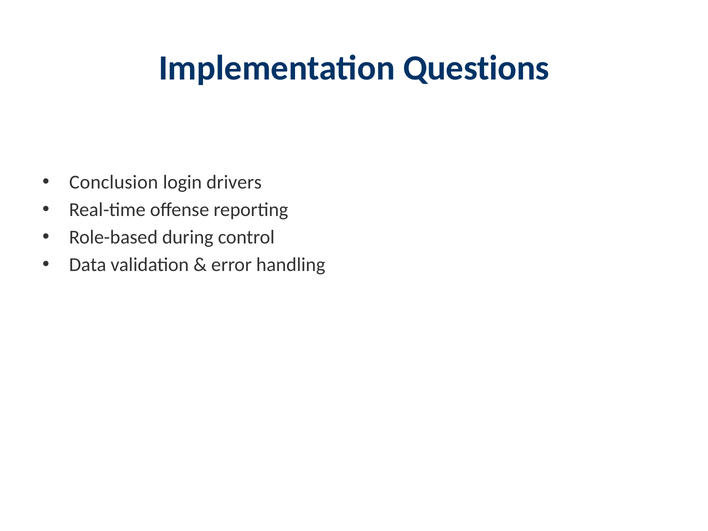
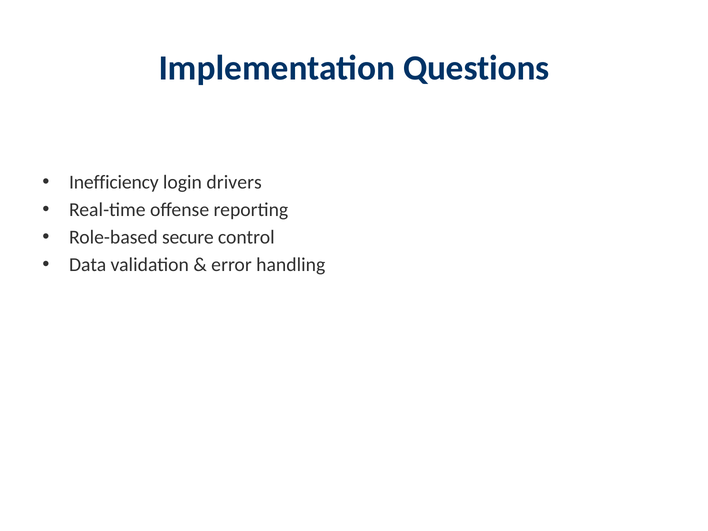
Conclusion: Conclusion -> Inefficiency
during: during -> secure
